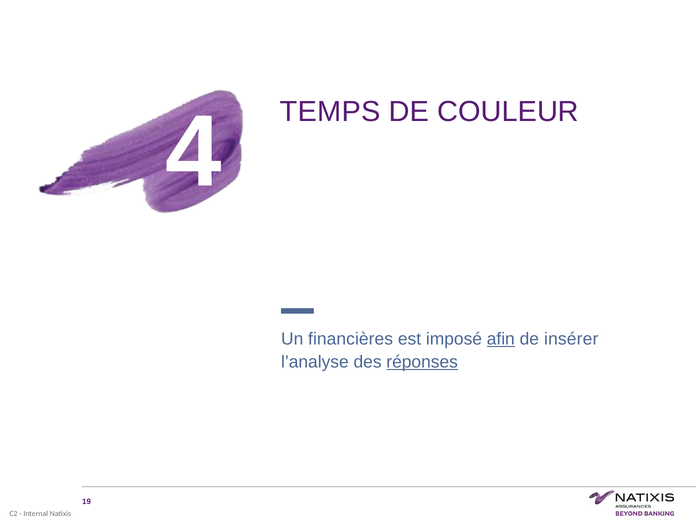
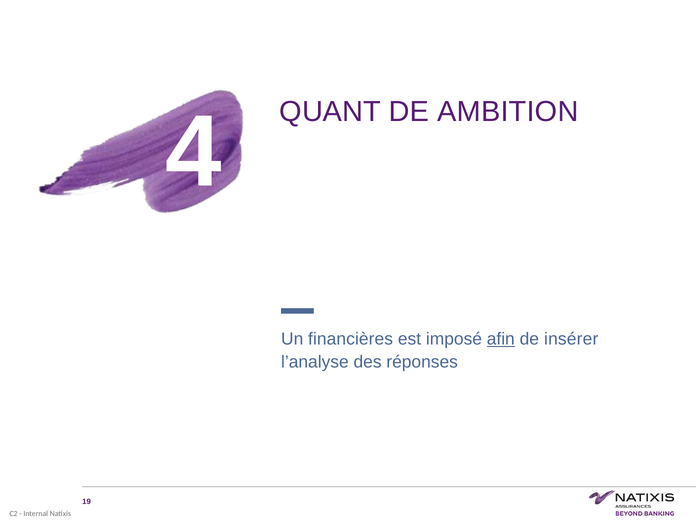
TEMPS: TEMPS -> QUANT
COULEUR: COULEUR -> AMBITION
réponses underline: present -> none
